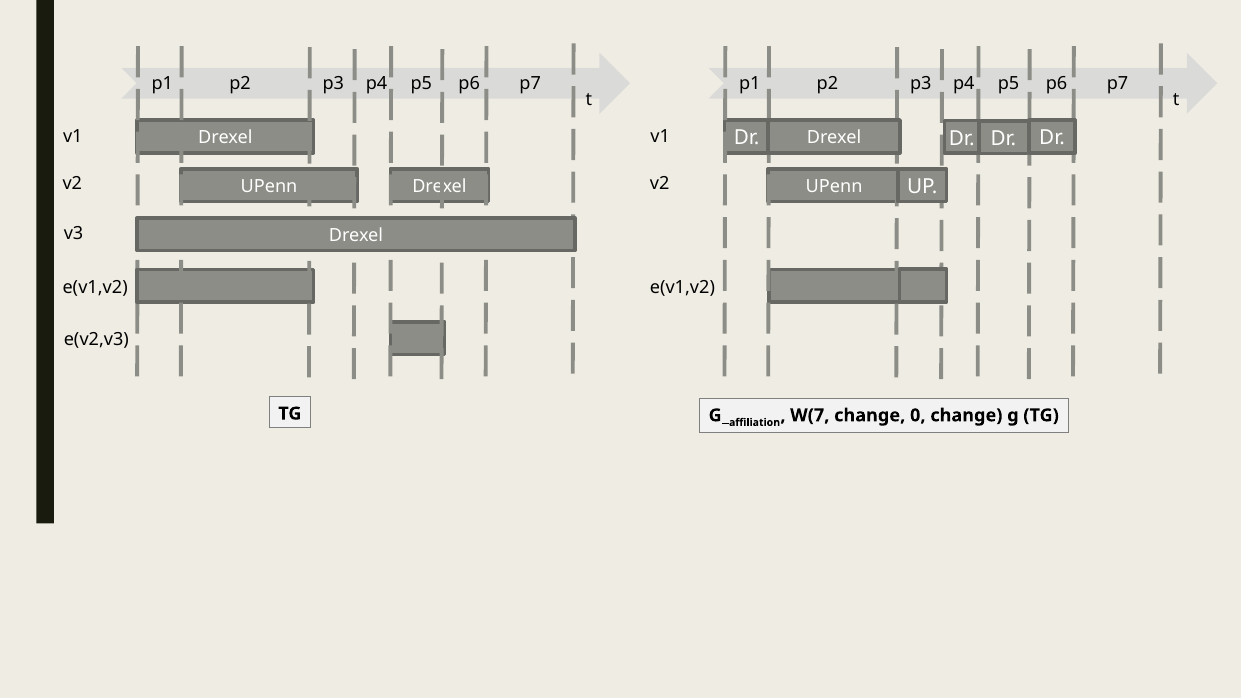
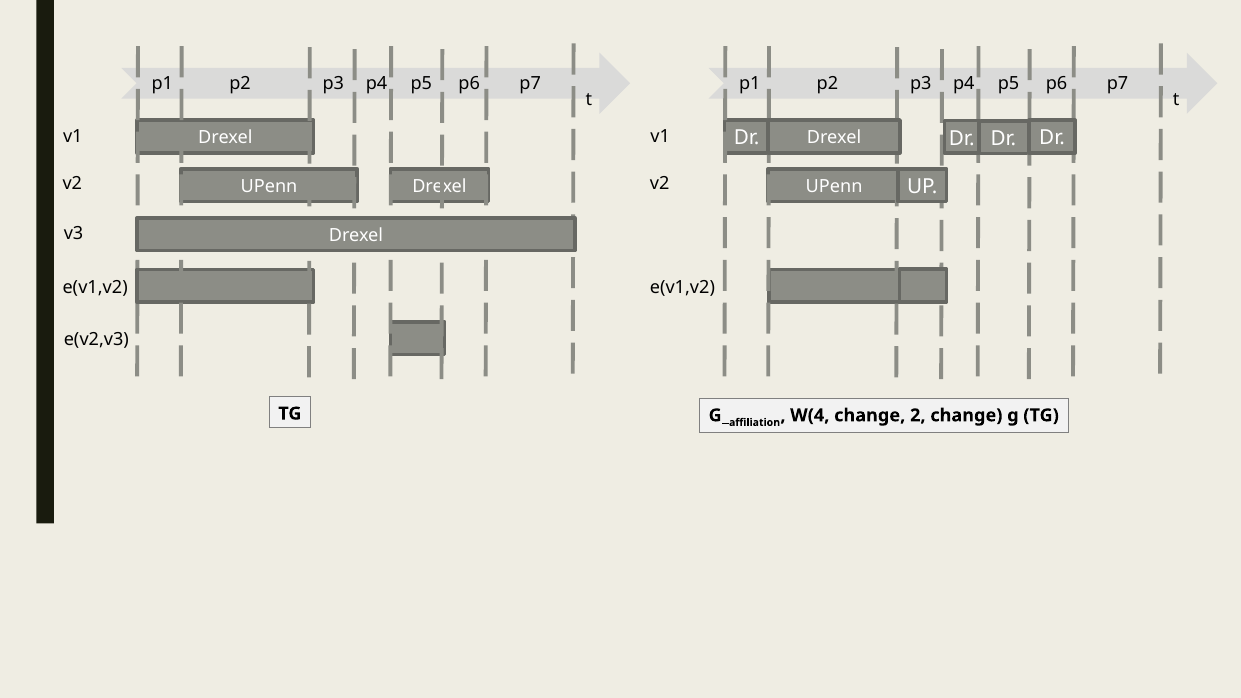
W(7: W(7 -> W(4
0: 0 -> 2
